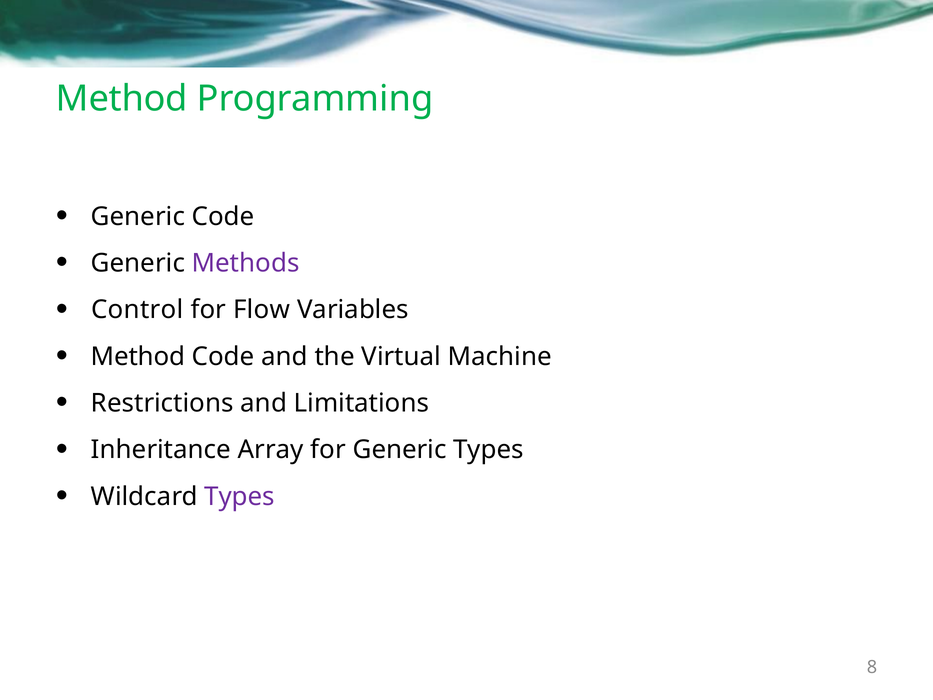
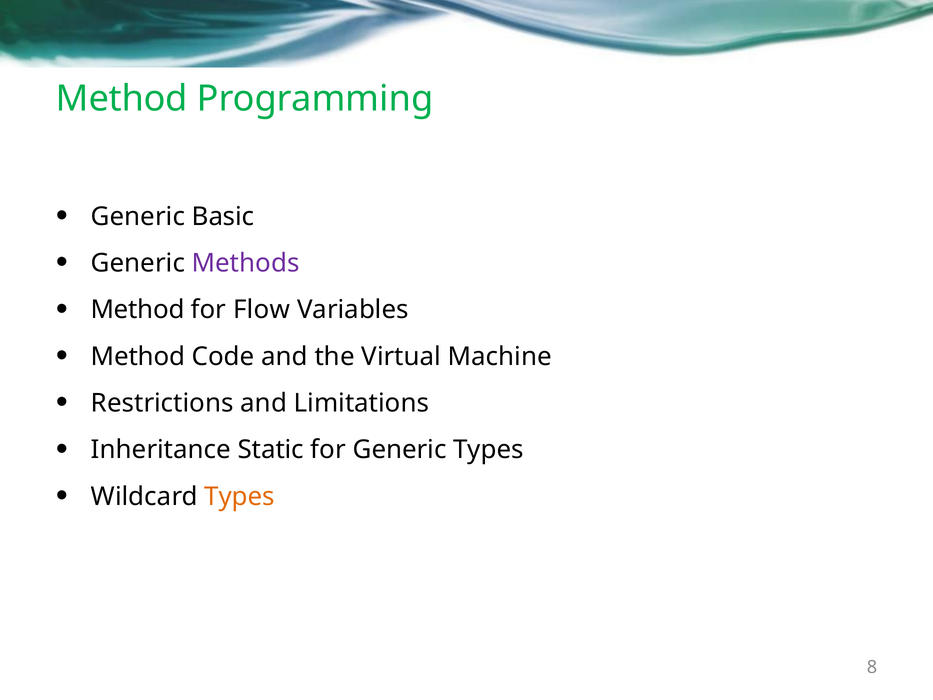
Generic Code: Code -> Basic
Control at (137, 310): Control -> Method
Array: Array -> Static
Types at (240, 496) colour: purple -> orange
